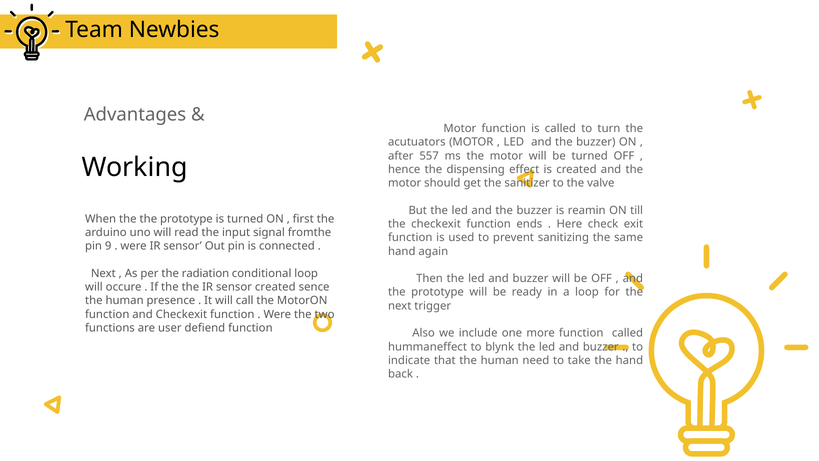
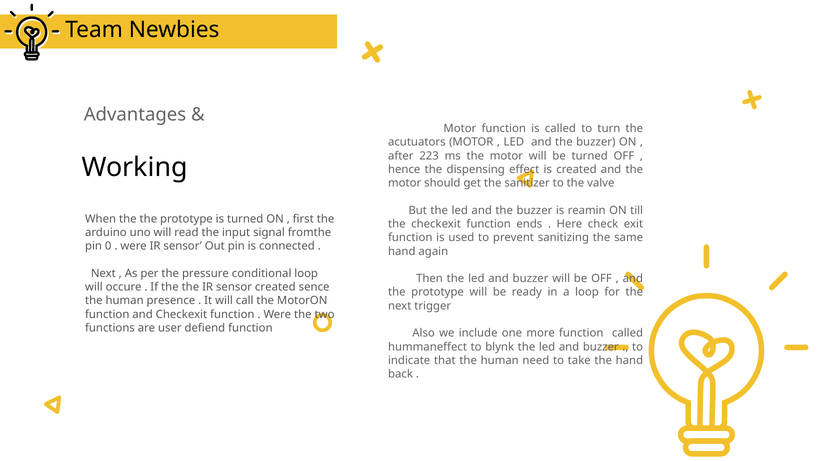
557: 557 -> 223
9: 9 -> 0
radiation: radiation -> pressure
